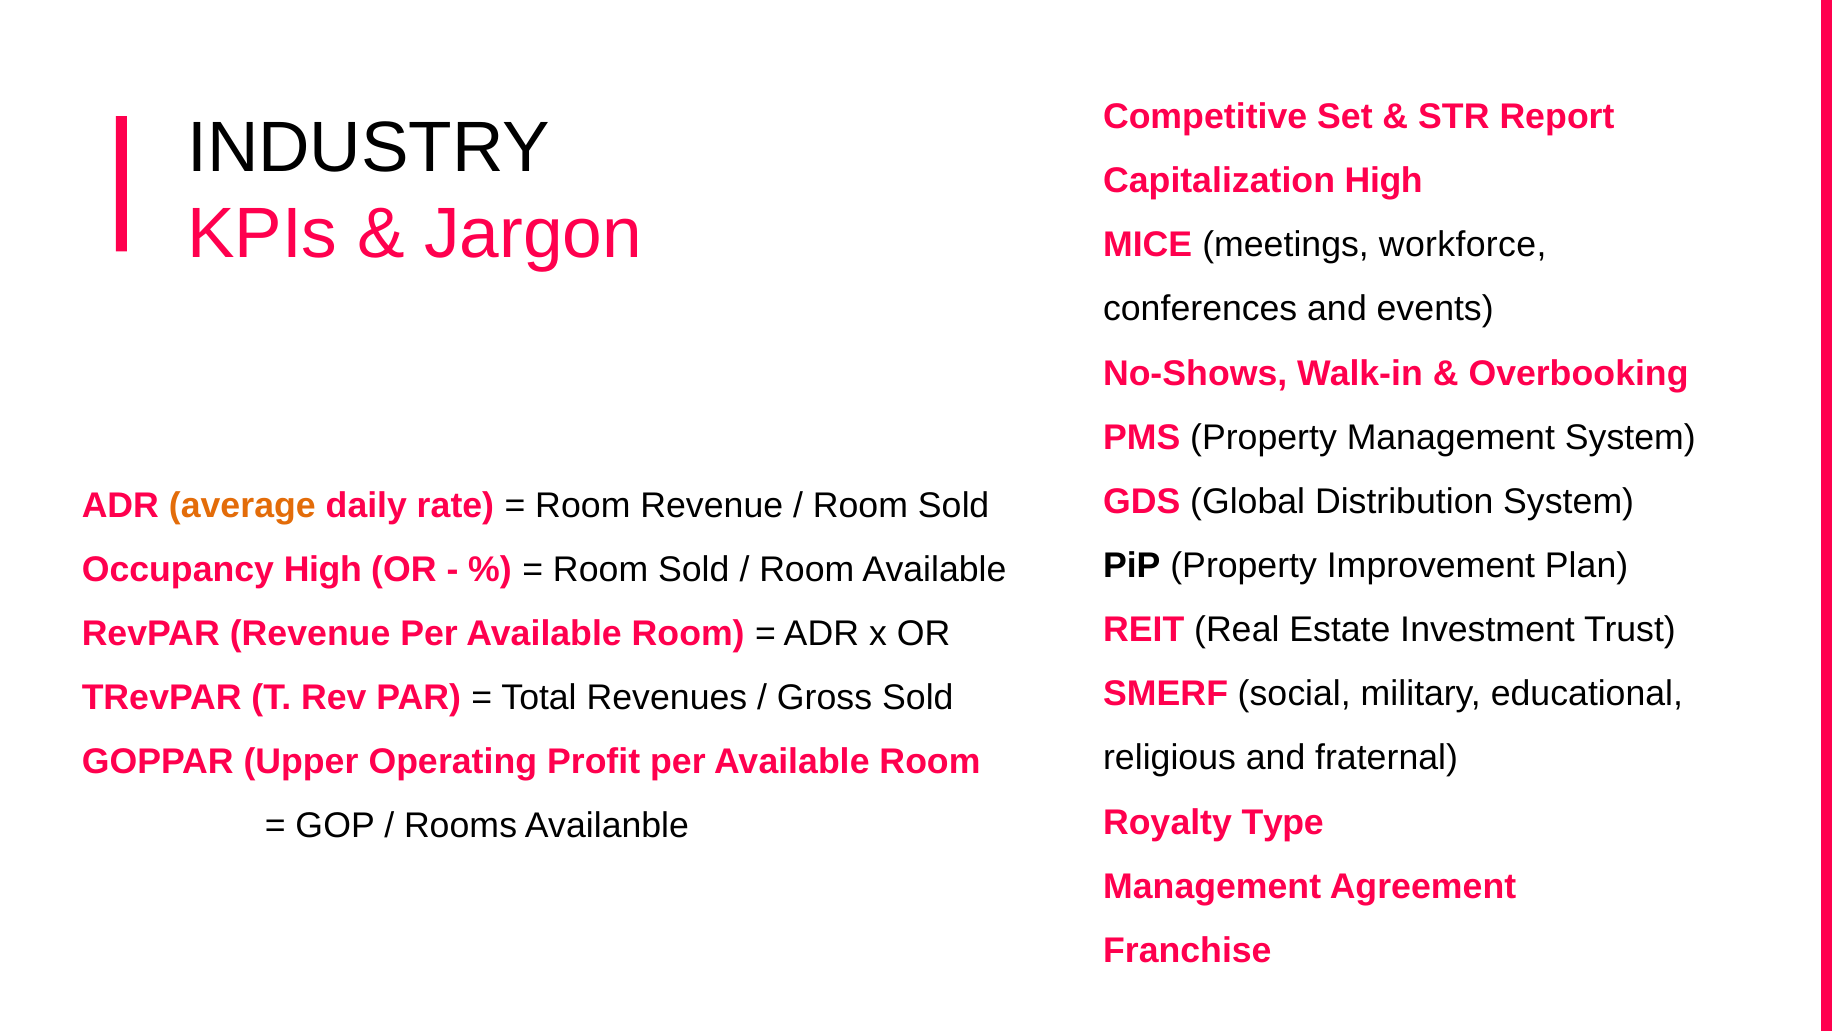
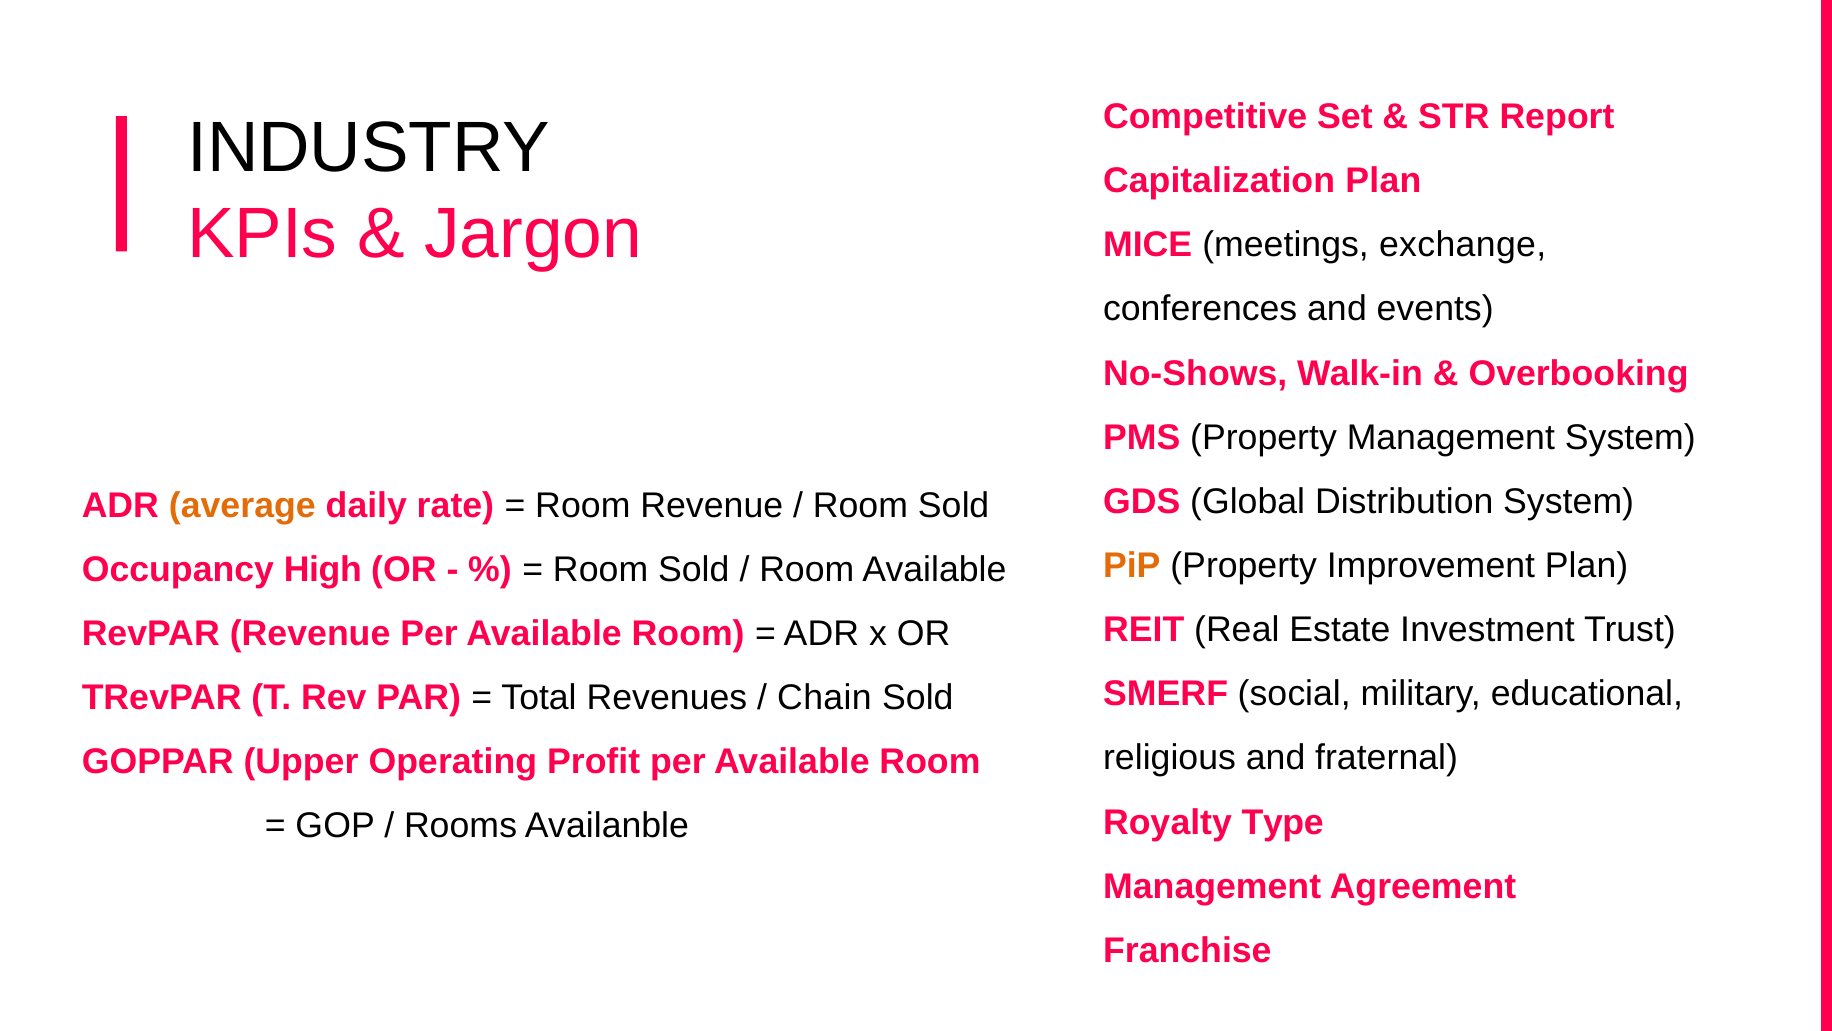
Capitalization High: High -> Plan
workforce: workforce -> exchange
PiP colour: black -> orange
Gross: Gross -> Chain
